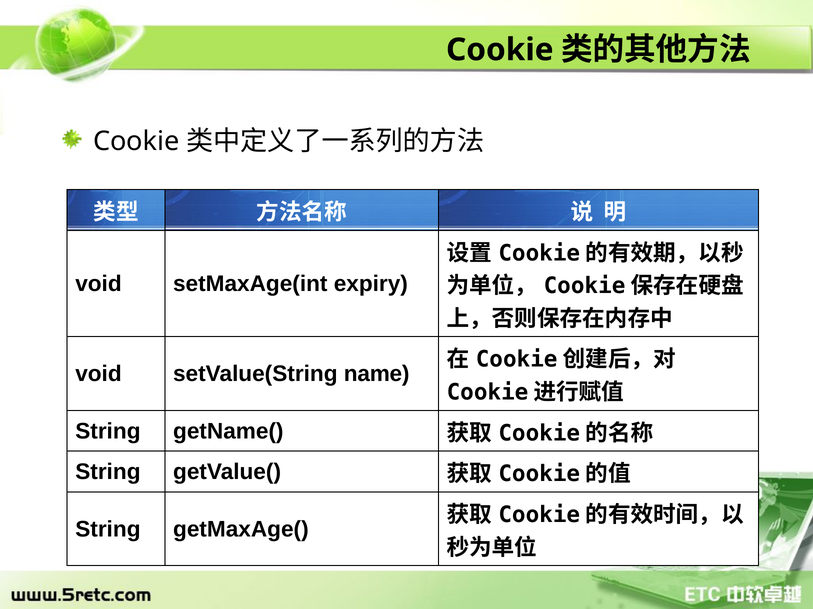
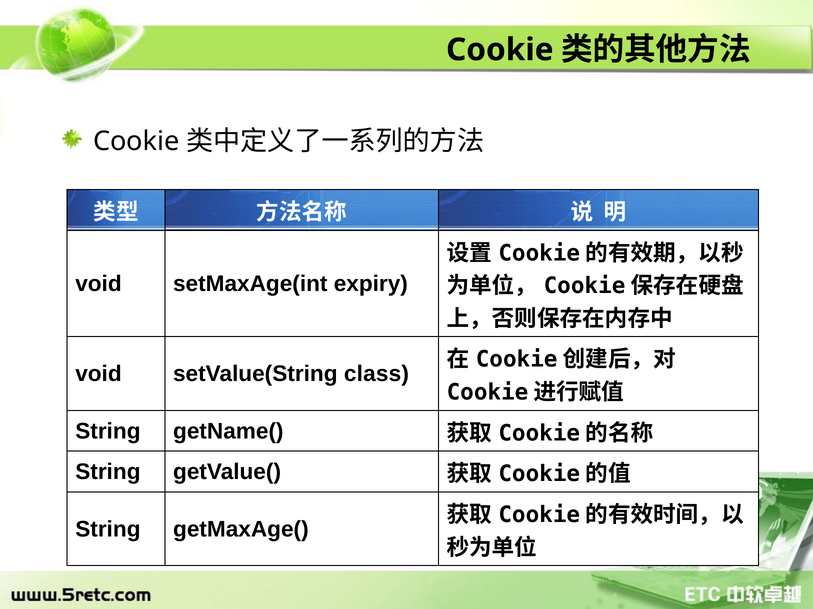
name: name -> class
